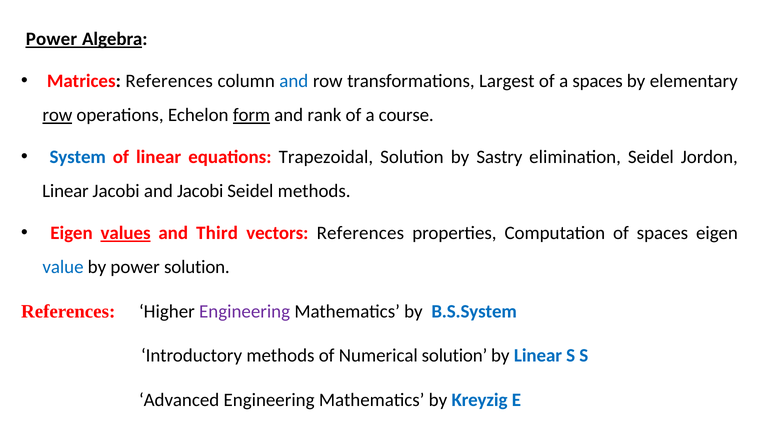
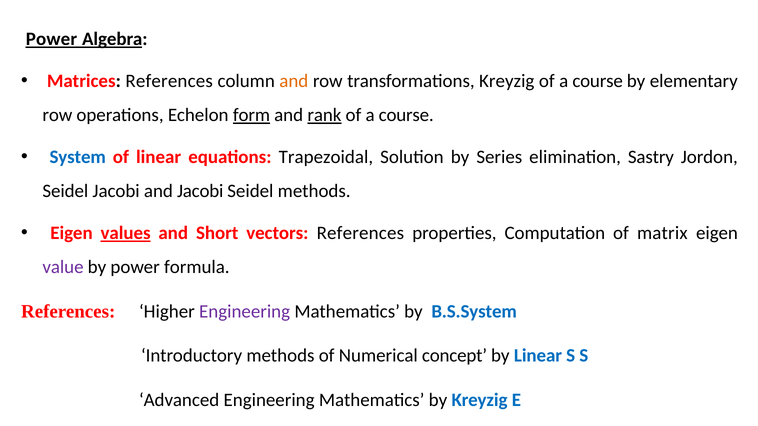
and at (294, 81) colour: blue -> orange
transformations Largest: Largest -> Kreyzig
spaces at (598, 81): spaces -> course
row at (57, 115) underline: present -> none
rank underline: none -> present
Sastry: Sastry -> Series
elimination Seidel: Seidel -> Sastry
Linear at (65, 191): Linear -> Seidel
Third: Third -> Short
of spaces: spaces -> matrix
value colour: blue -> purple
power solution: solution -> formula
Numerical solution: solution -> concept
